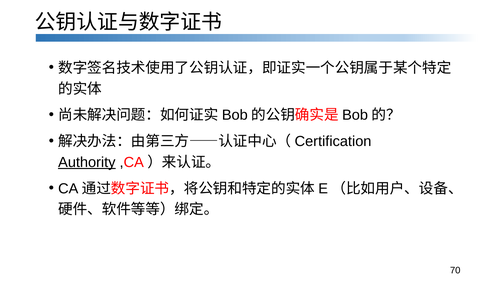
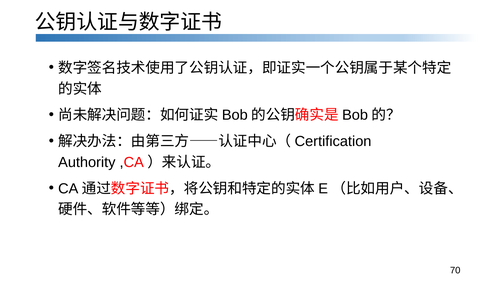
Authority underline: present -> none
